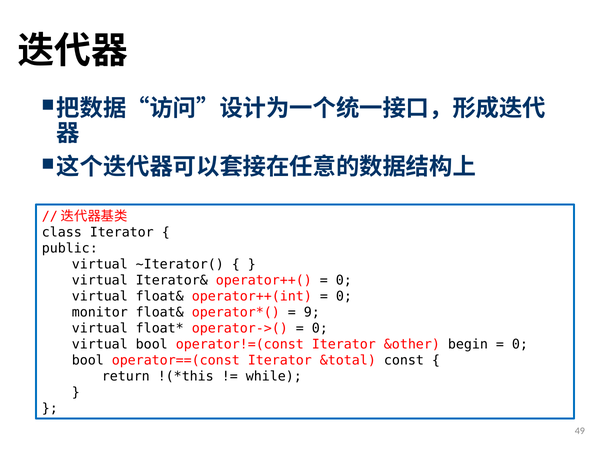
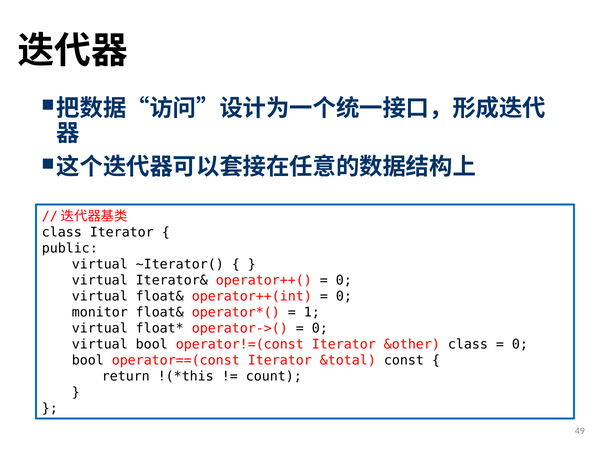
9: 9 -> 1
&other begin: begin -> class
while: while -> count
